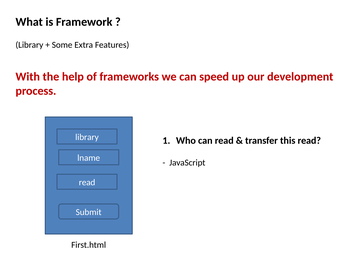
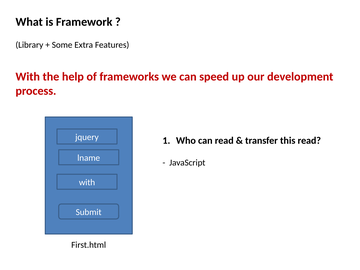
library at (87, 137): library -> jquery
read at (87, 182): read -> with
